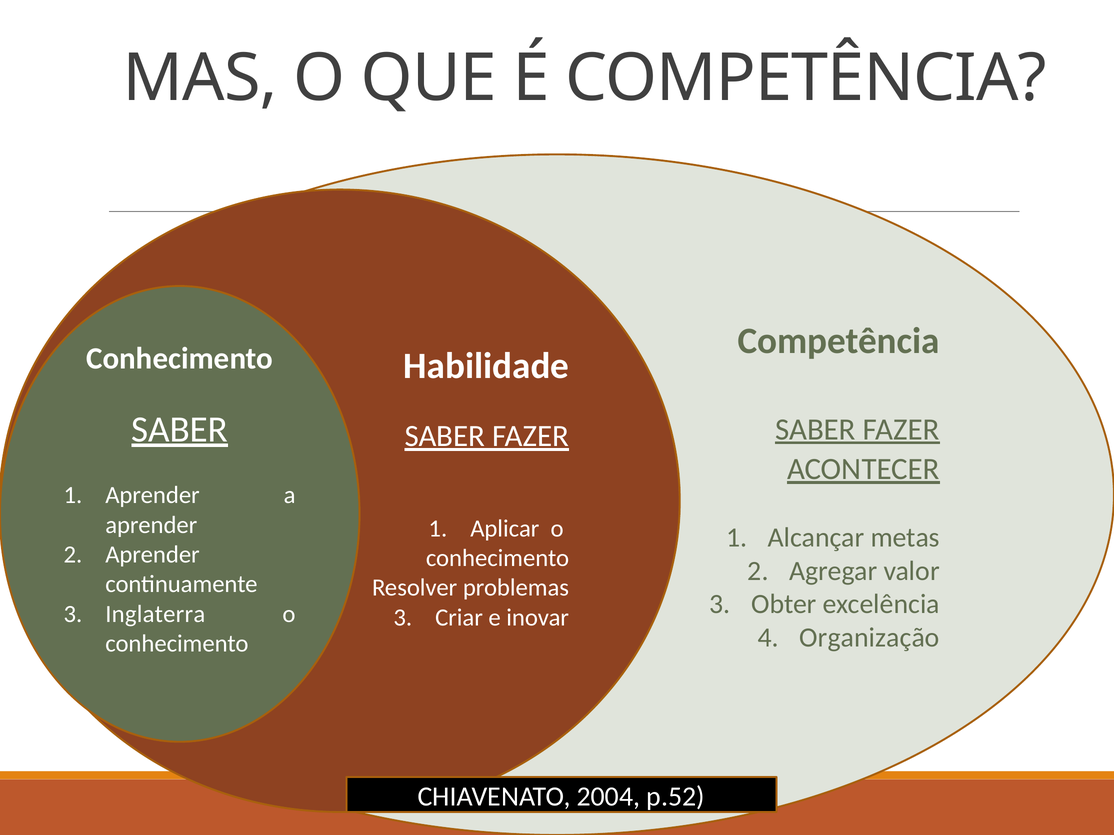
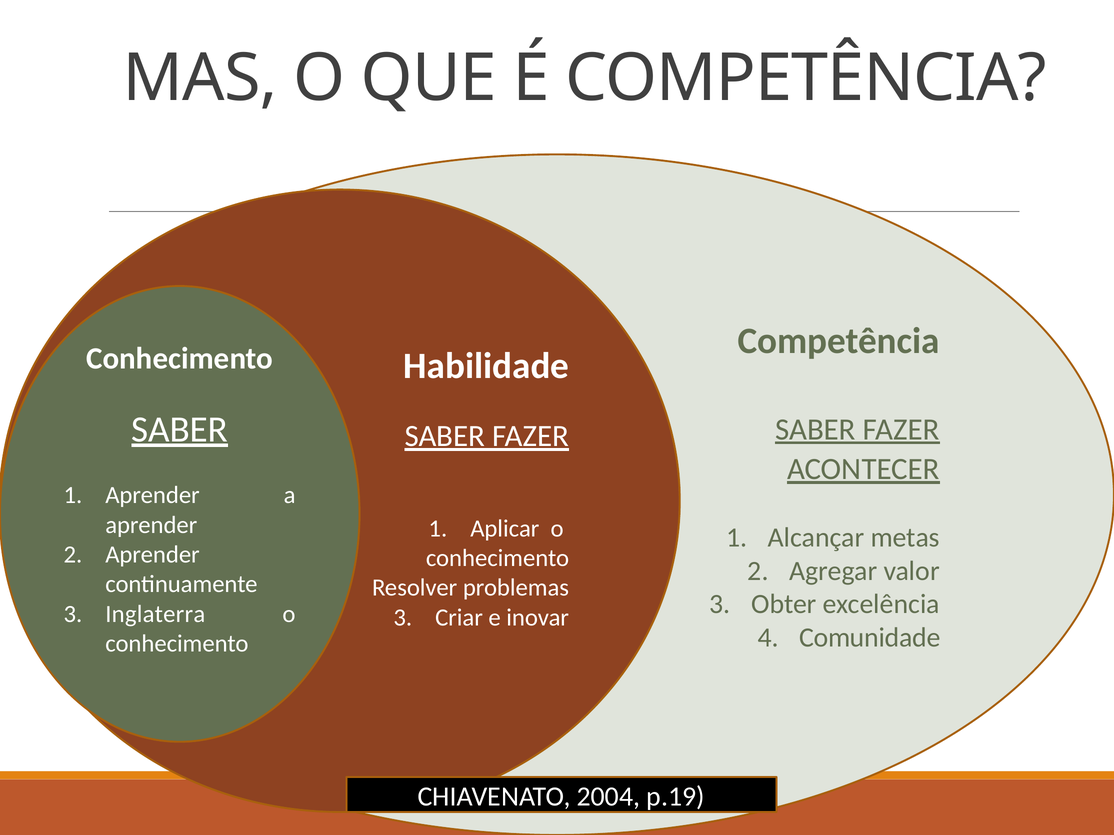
Organização: Organização -> Comunidade
p.52: p.52 -> p.19
